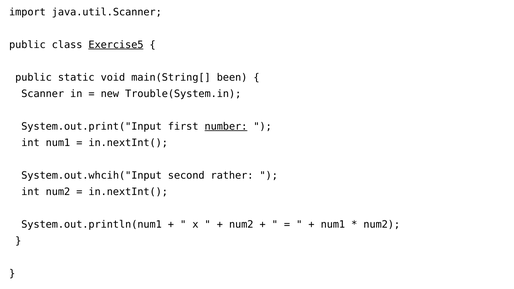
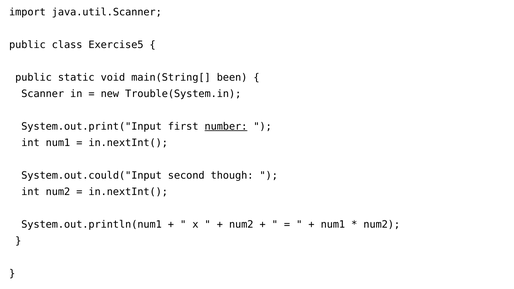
Exercise5 underline: present -> none
System.out.whcih("Input: System.out.whcih("Input -> System.out.could("Input
rather: rather -> though
